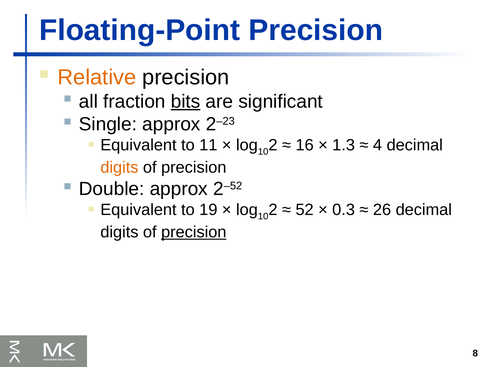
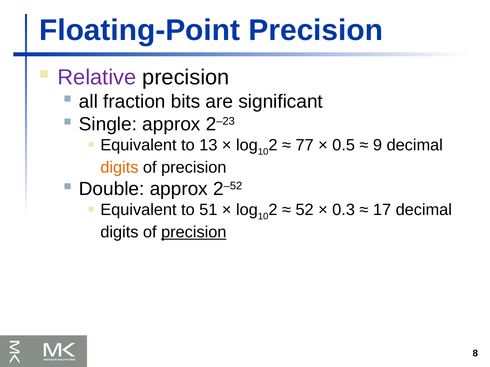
Relative colour: orange -> purple
bits underline: present -> none
11: 11 -> 13
16: 16 -> 77
1.3: 1.3 -> 0.5
4: 4 -> 9
19: 19 -> 51
26: 26 -> 17
